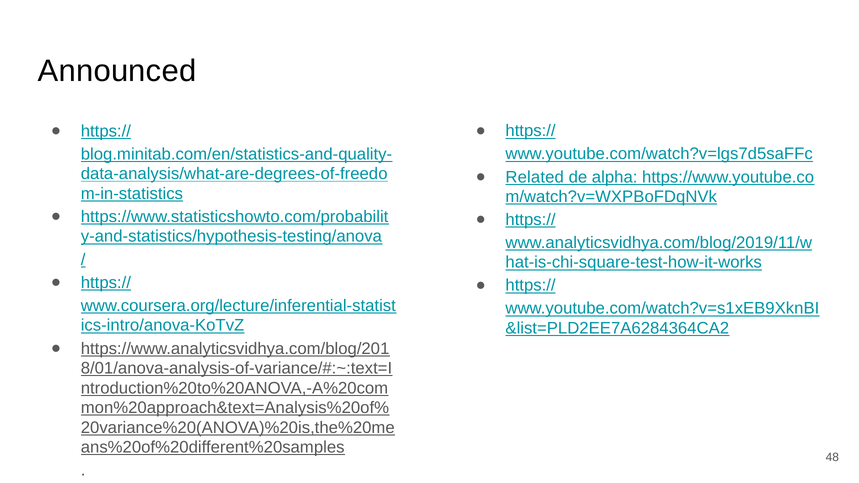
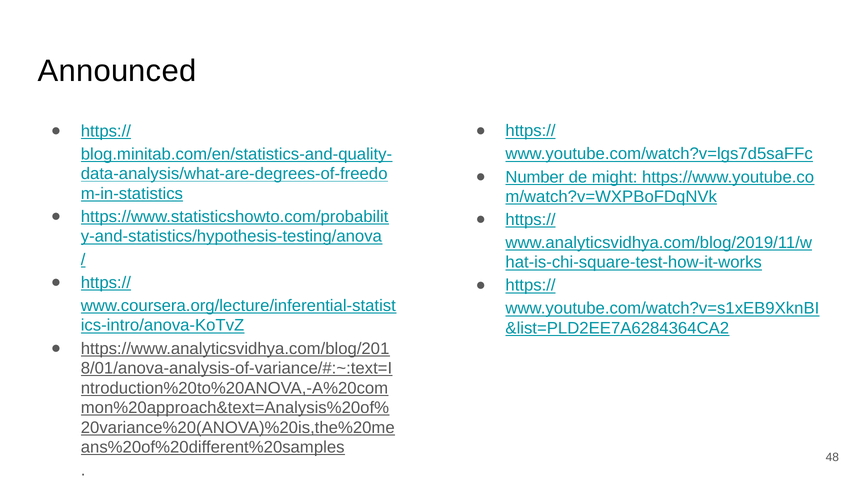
Related: Related -> Number
alpha: alpha -> might
